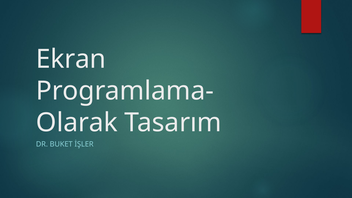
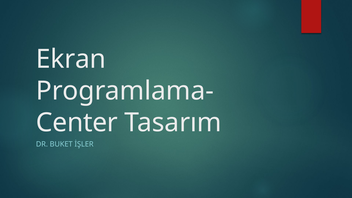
Olarak: Olarak -> Center
